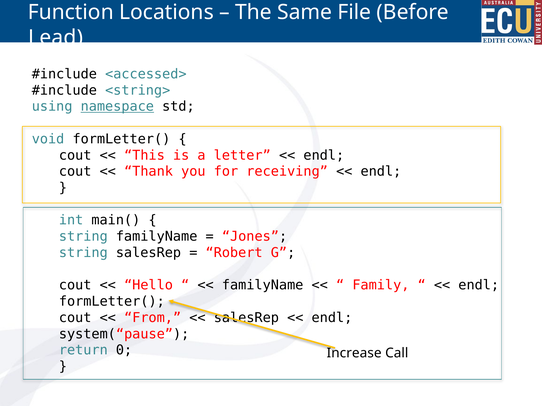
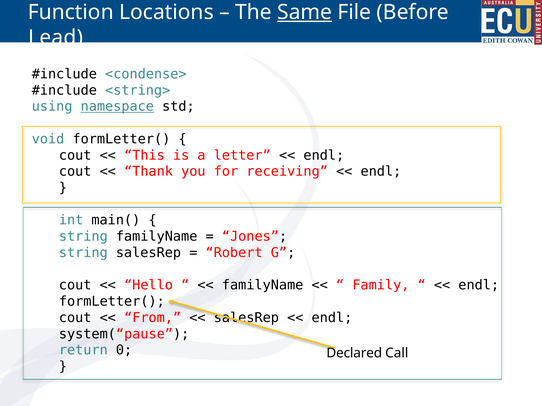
Same underline: none -> present
<accessed>: <accessed> -> <condense>
Increase: Increase -> Declared
